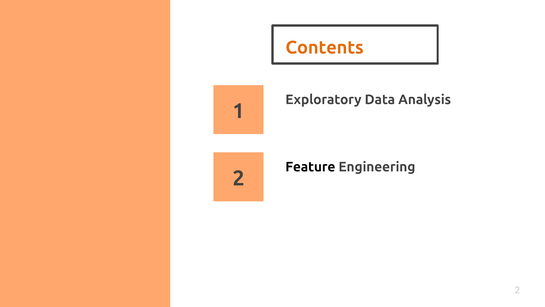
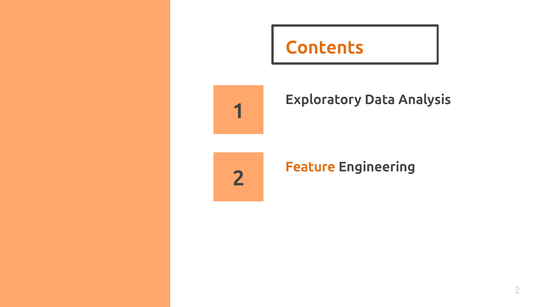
Feature colour: black -> orange
